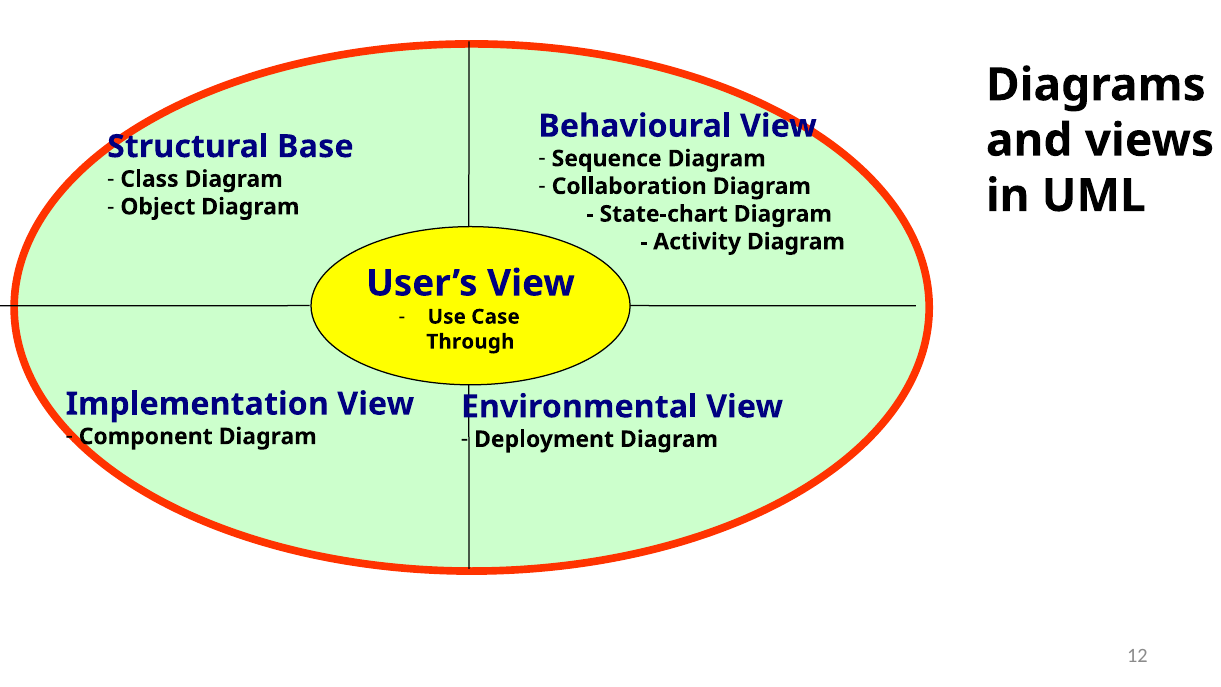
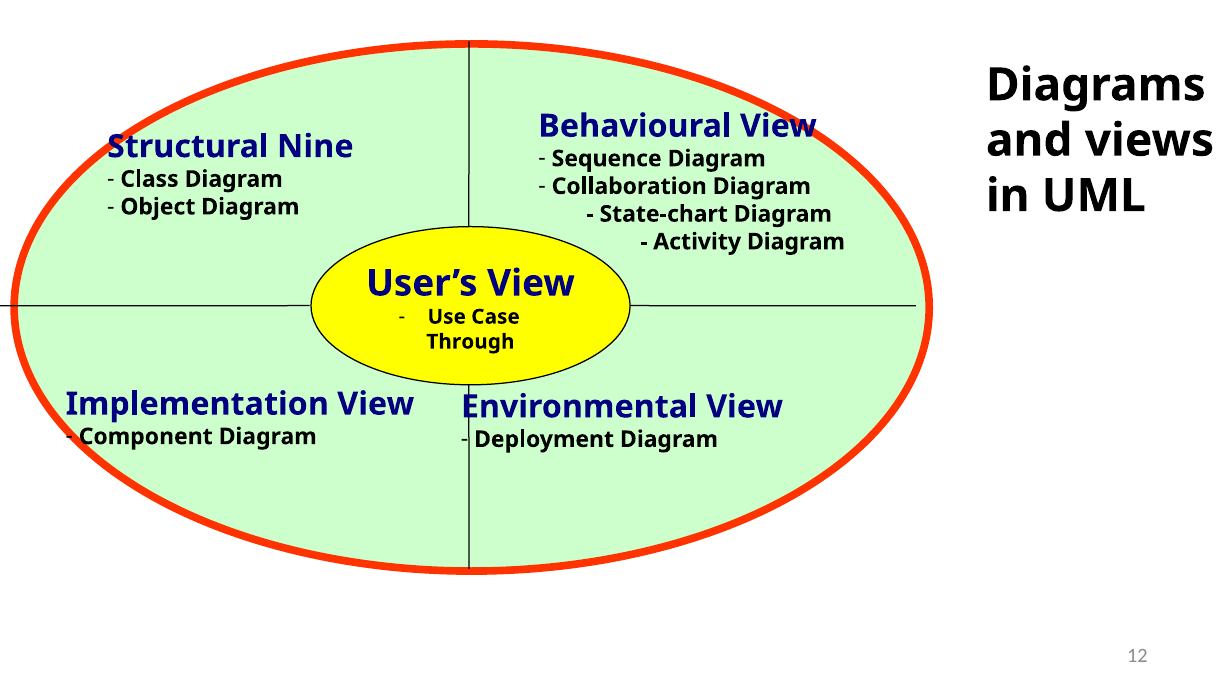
Base: Base -> Nine
